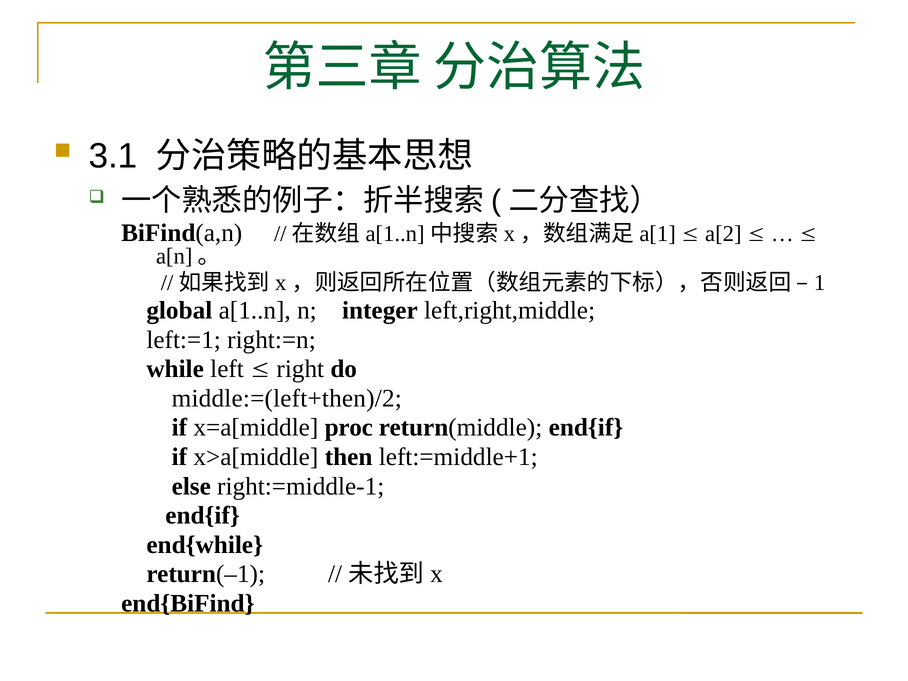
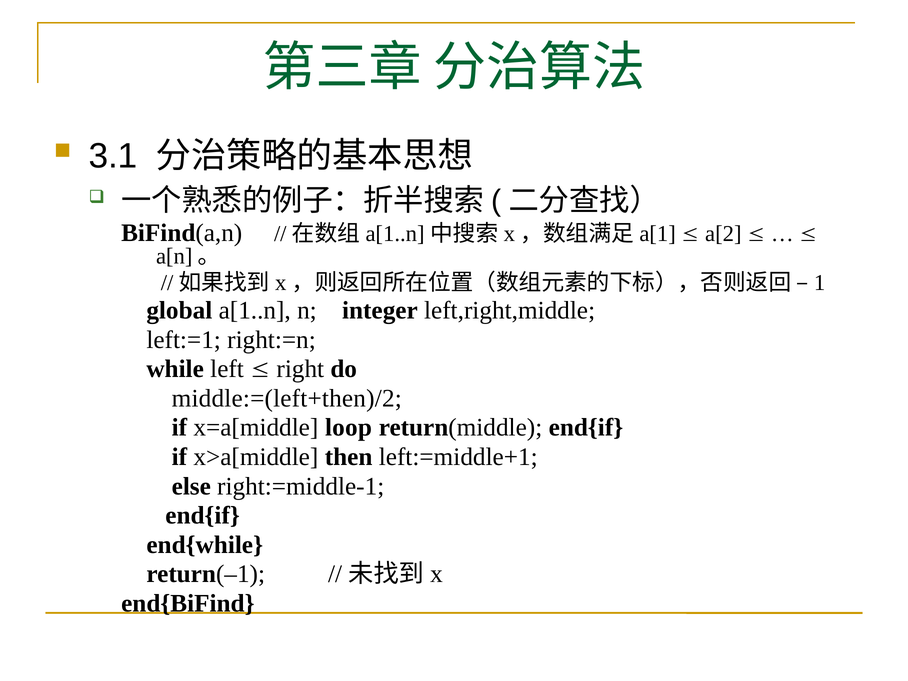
proc: proc -> loop
